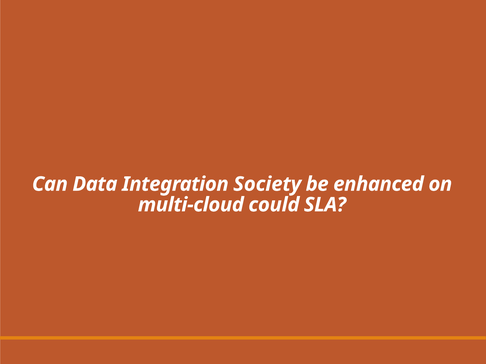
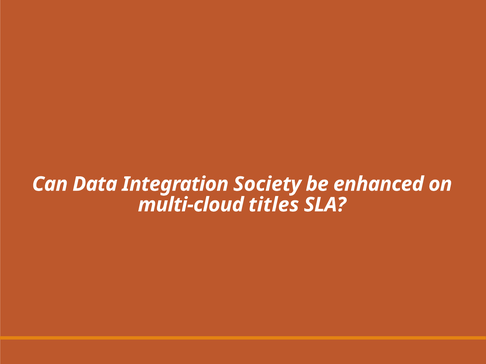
could: could -> titles
